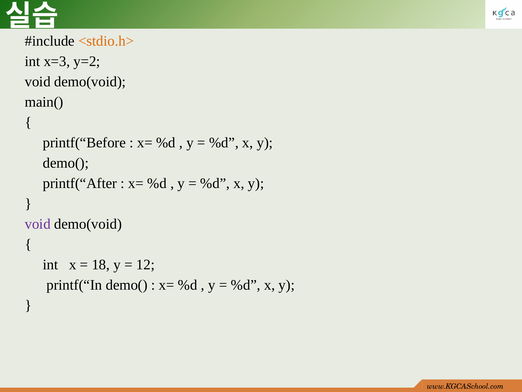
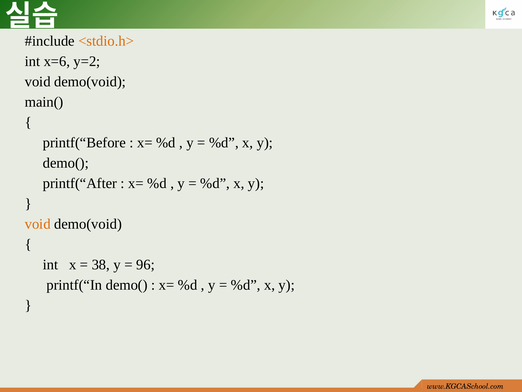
x=3: x=3 -> x=6
void at (38, 224) colour: purple -> orange
18: 18 -> 38
12: 12 -> 96
